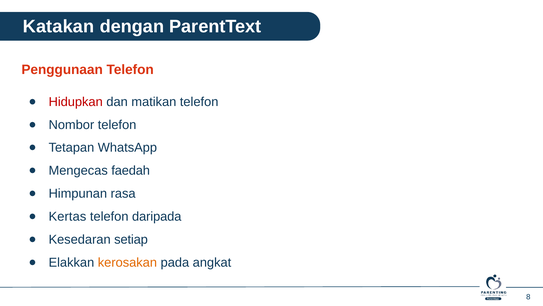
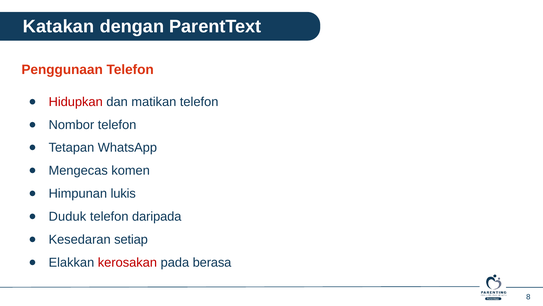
faedah: faedah -> komen
rasa: rasa -> lukis
Kertas: Kertas -> Duduk
kerosakan colour: orange -> red
angkat: angkat -> berasa
